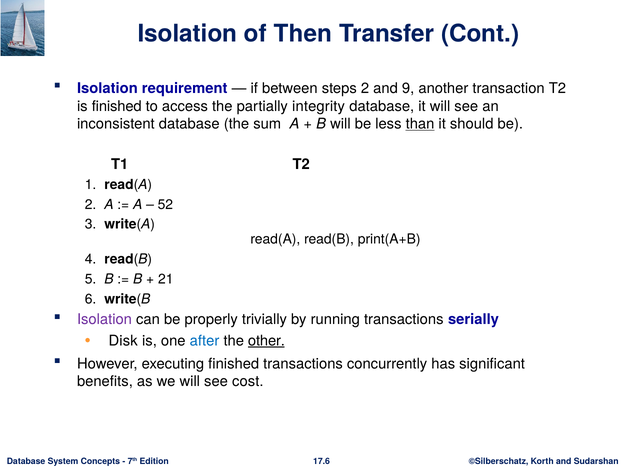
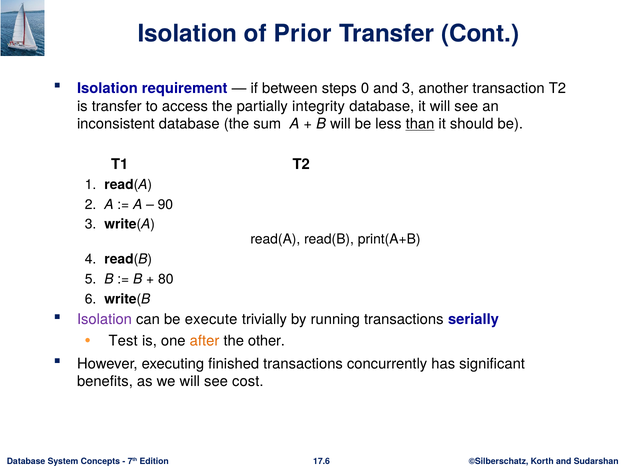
Then: Then -> Prior
steps 2: 2 -> 0
and 9: 9 -> 3
is finished: finished -> transfer
52: 52 -> 90
21: 21 -> 80
properly: properly -> execute
Disk: Disk -> Test
after colour: blue -> orange
other underline: present -> none
